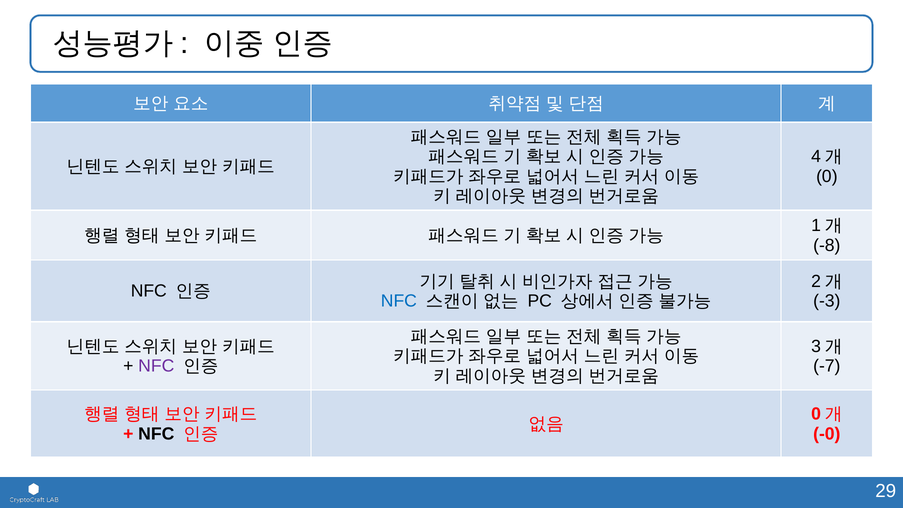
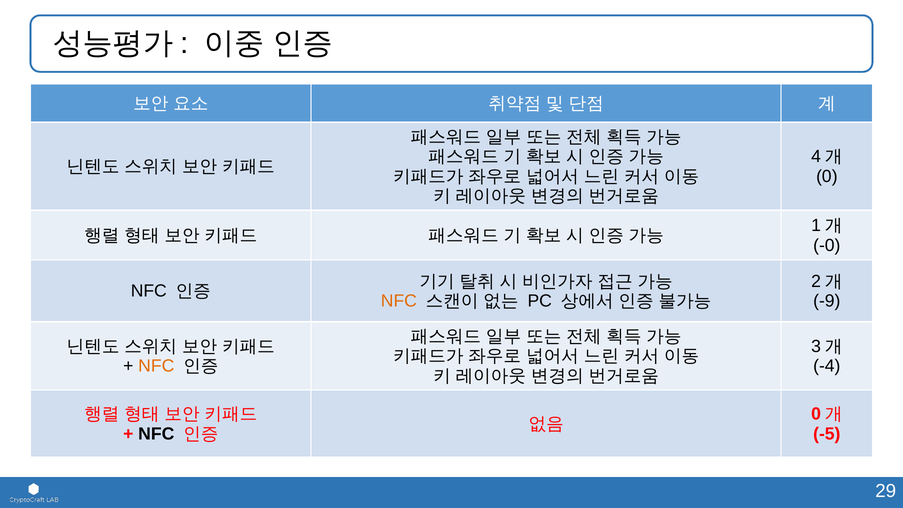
-8: -8 -> -0
NFC at (399, 301) colour: blue -> orange
-3: -3 -> -9
NFC at (156, 366) colour: purple -> orange
-7: -7 -> -4
-0: -0 -> -5
